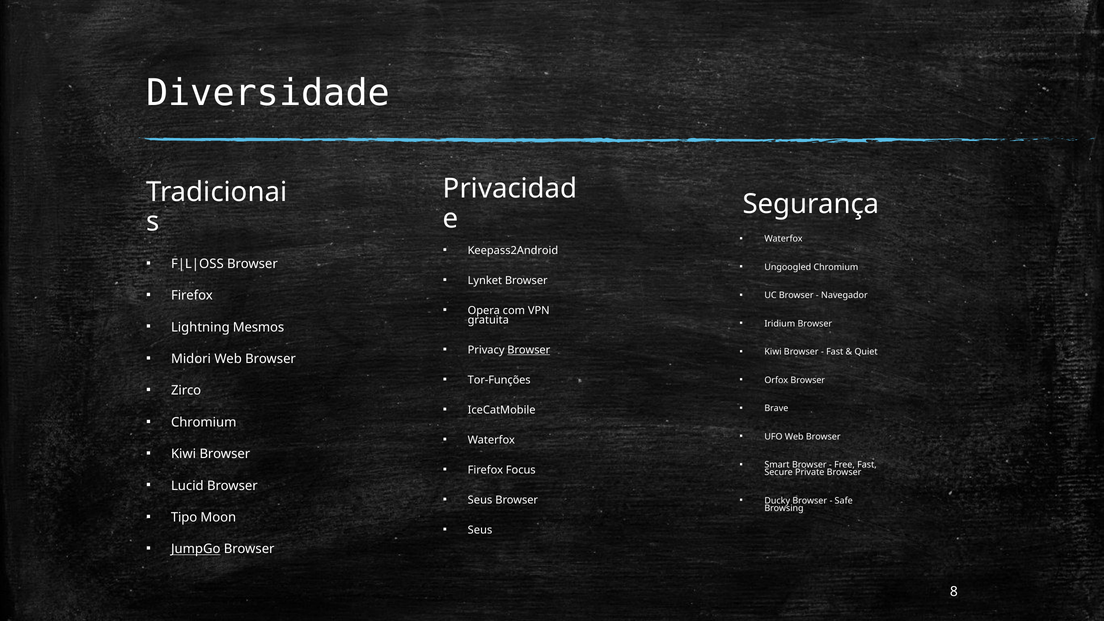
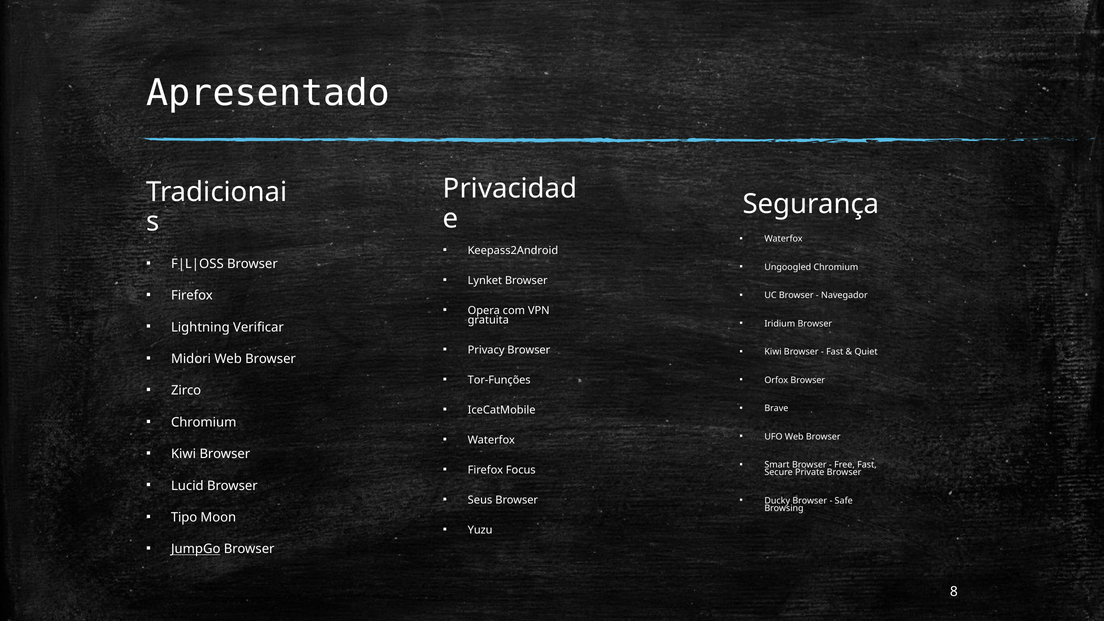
Diversidade: Diversidade -> Apresentado
Mesmos: Mesmos -> Verificar
Browser at (529, 350) underline: present -> none
Seus at (480, 530): Seus -> Yuzu
